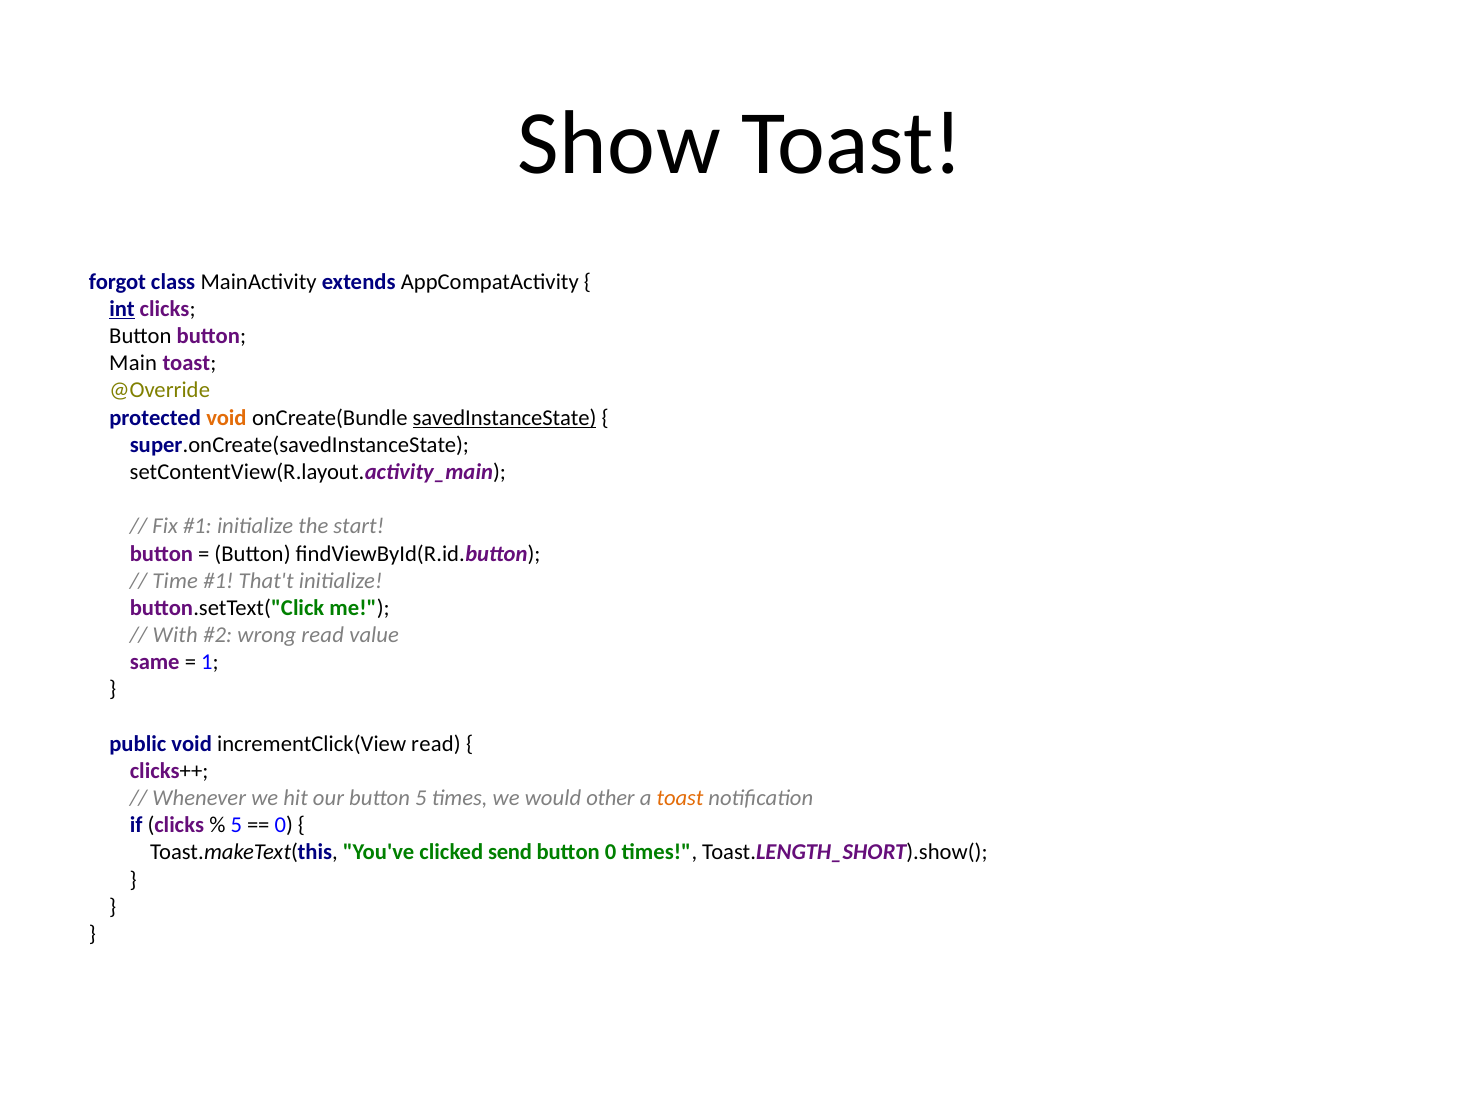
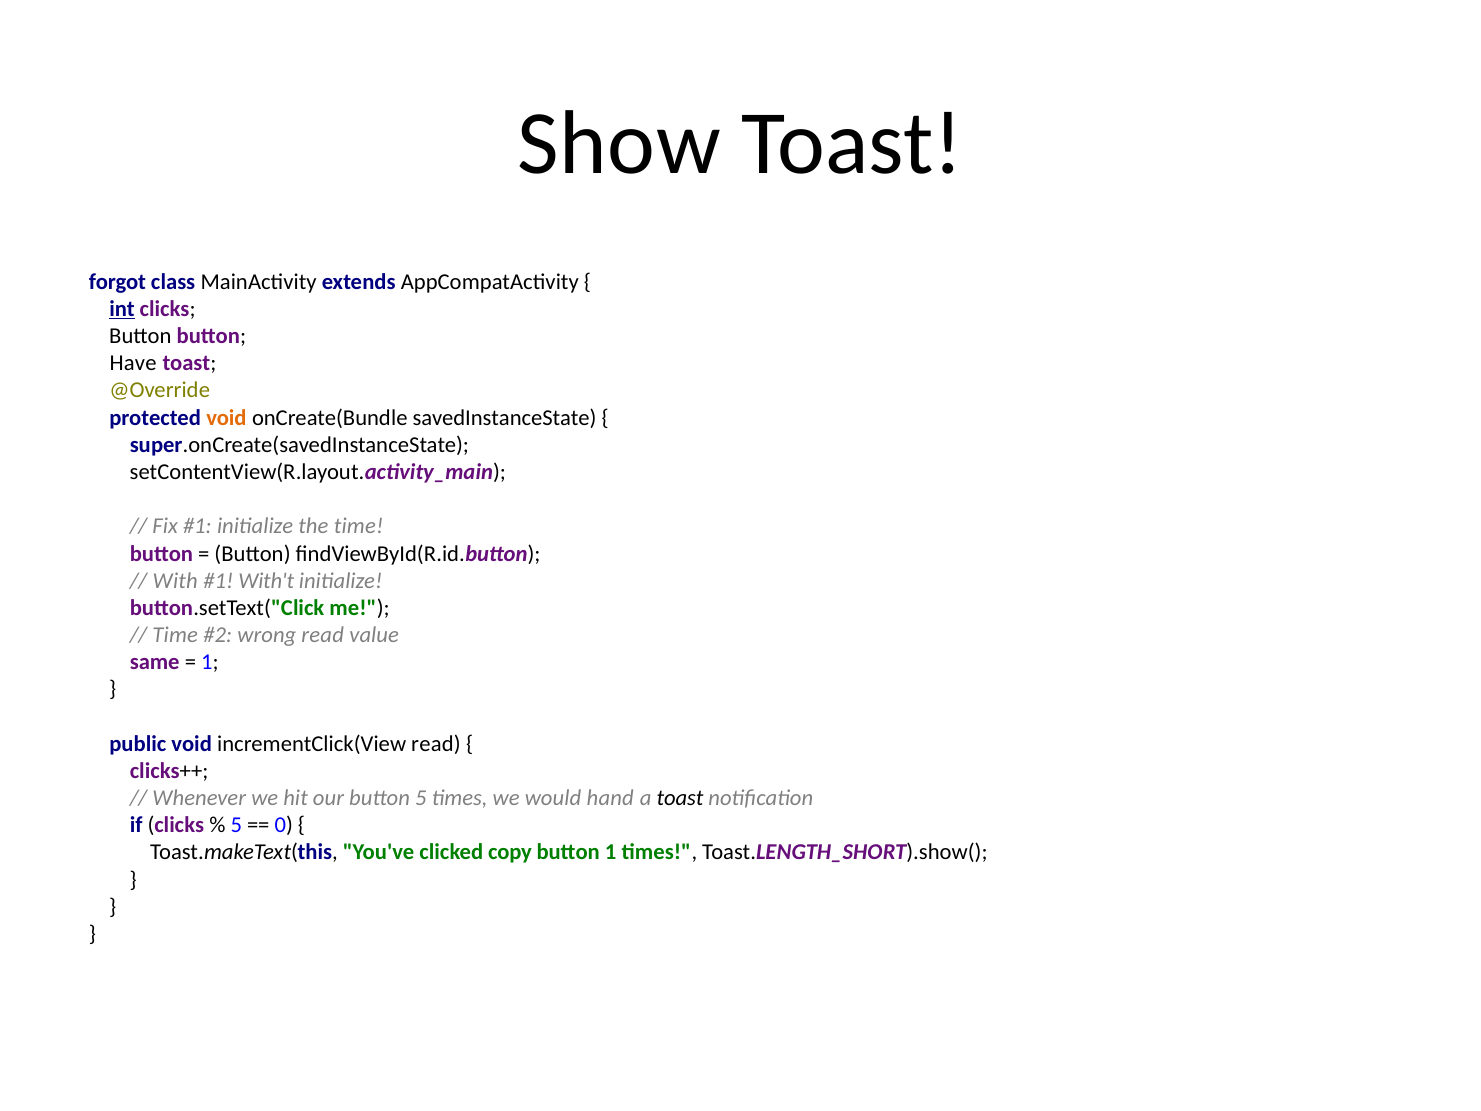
Main: Main -> Have
savedInstanceState underline: present -> none
the start: start -> time
Time: Time -> With
That't: That't -> With't
With at (175, 635): With -> Time
other: other -> hand
toast at (680, 798) colour: orange -> black
send: send -> copy
button 0: 0 -> 1
